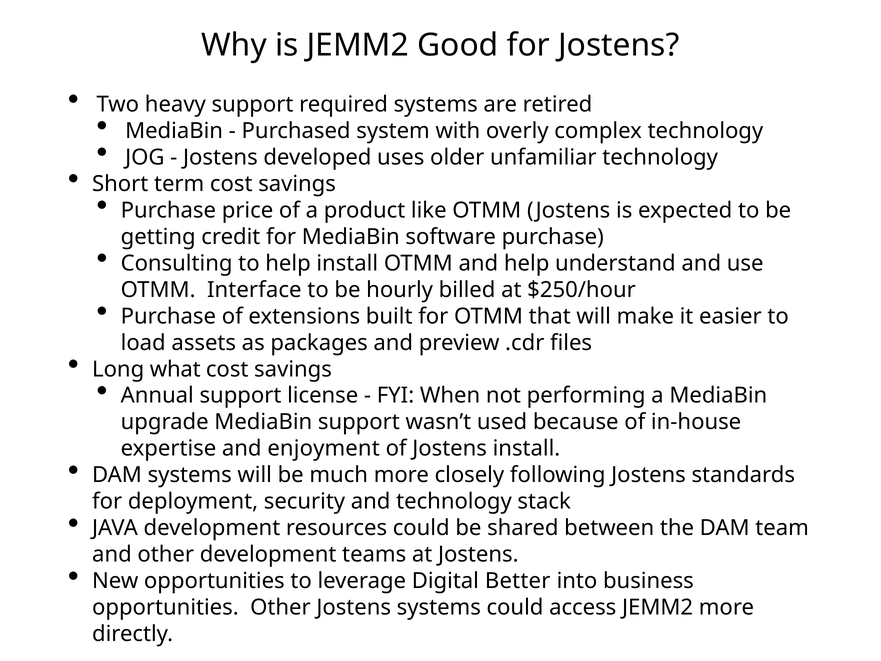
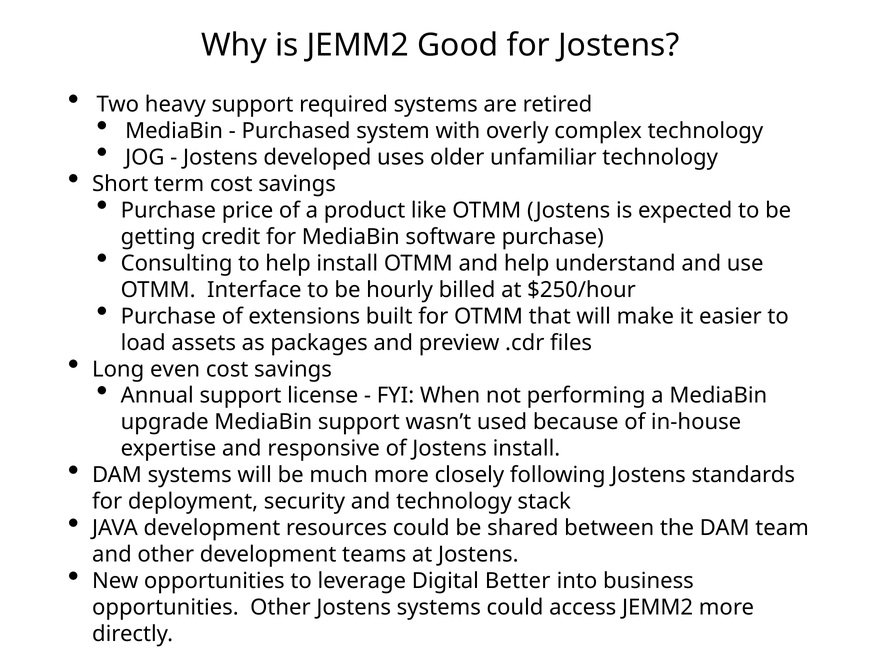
what: what -> even
enjoyment: enjoyment -> responsive
